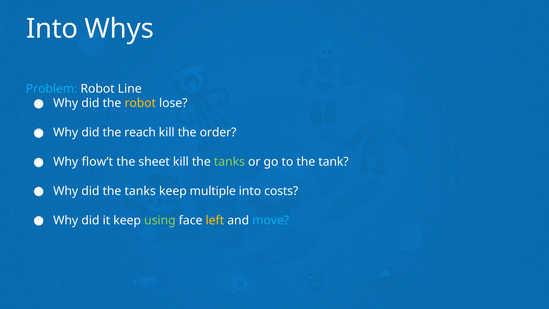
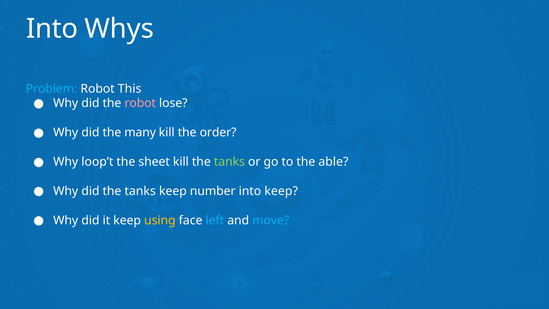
Line: Line -> This
robot at (140, 103) colour: yellow -> pink
reach: reach -> many
flow’t: flow’t -> loop’t
tank: tank -> able
multiple: multiple -> number
into costs: costs -> keep
using colour: light green -> yellow
left colour: yellow -> light blue
